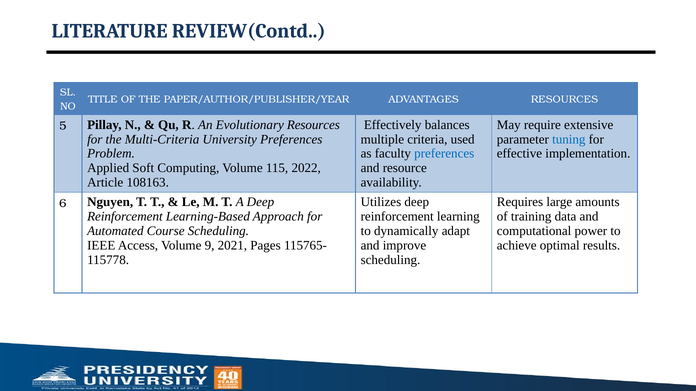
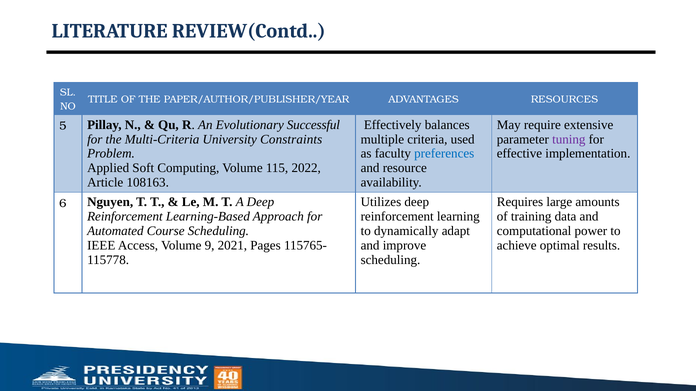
Evolutionary Resources: Resources -> Successful
University Preferences: Preferences -> Constraints
tuning colour: blue -> purple
